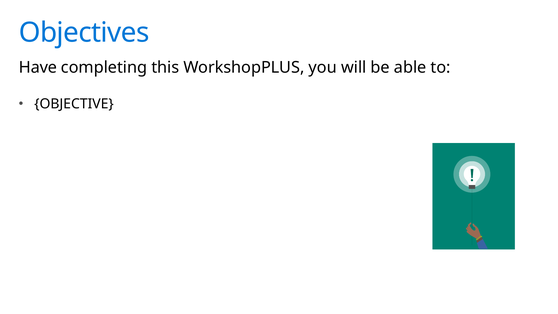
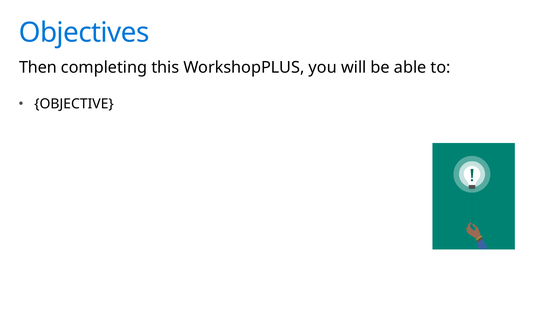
Have: Have -> Then
